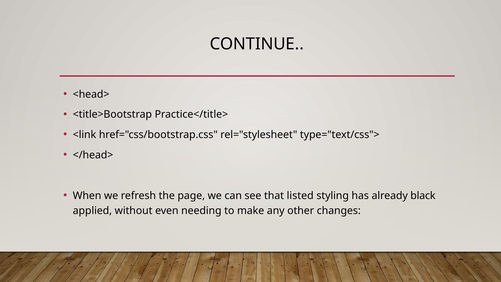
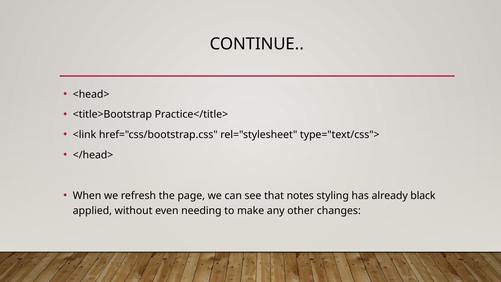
listed: listed -> notes
